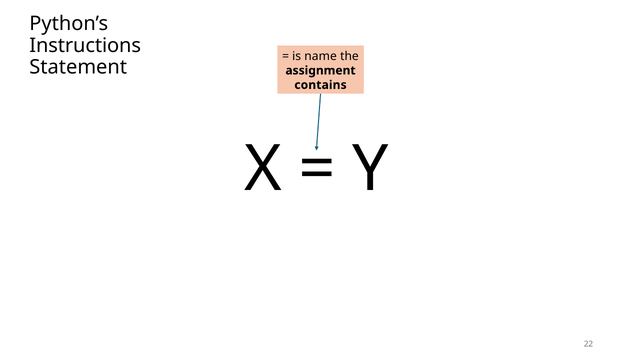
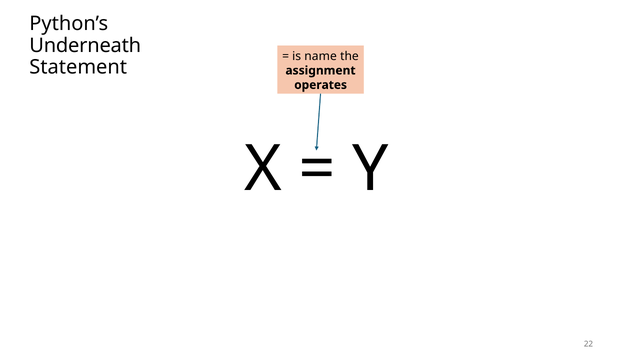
Instructions: Instructions -> Underneath
contains: contains -> operates
